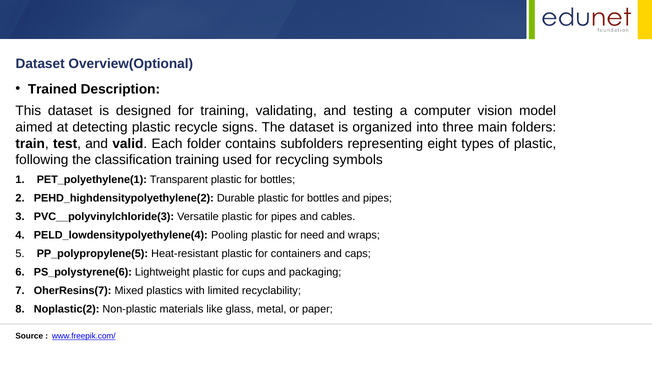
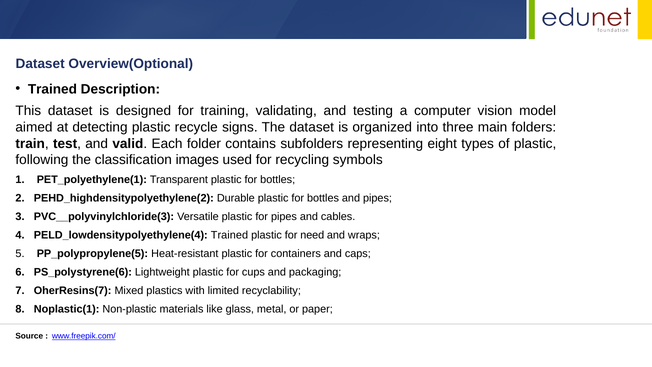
classification training: training -> images
PELD_lowdensitypolyethylene(4 Pooling: Pooling -> Trained
Noplastic(2: Noplastic(2 -> Noplastic(1
